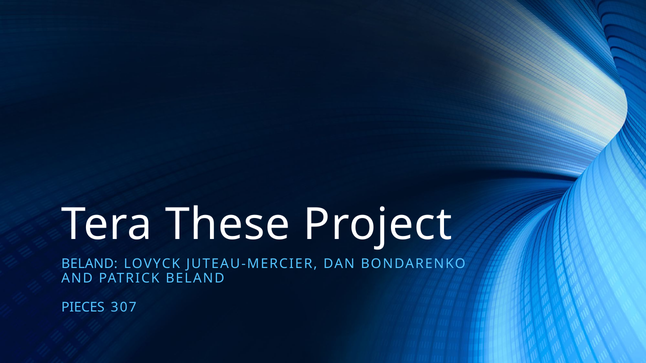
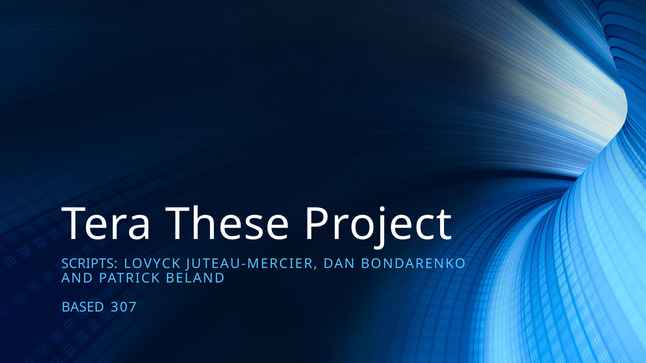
BELAND at (89, 264): BELAND -> SCRIPTS
PIECES: PIECES -> BASED
